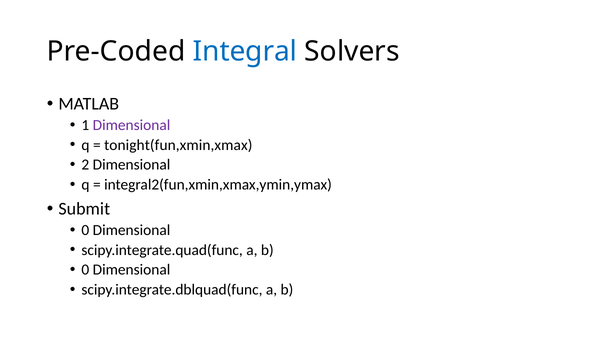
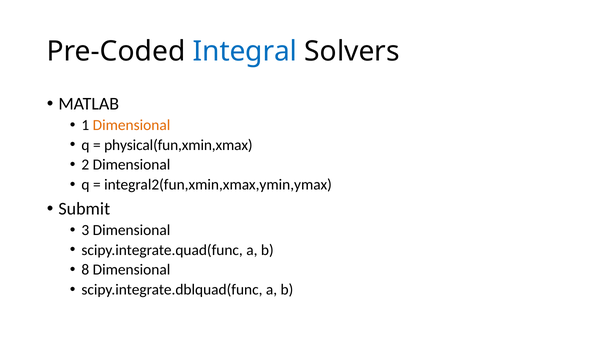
Dimensional at (131, 125) colour: purple -> orange
tonight(fun,xmin,xmax: tonight(fun,xmin,xmax -> physical(fun,xmin,xmax
0 at (85, 230): 0 -> 3
0 at (85, 270): 0 -> 8
